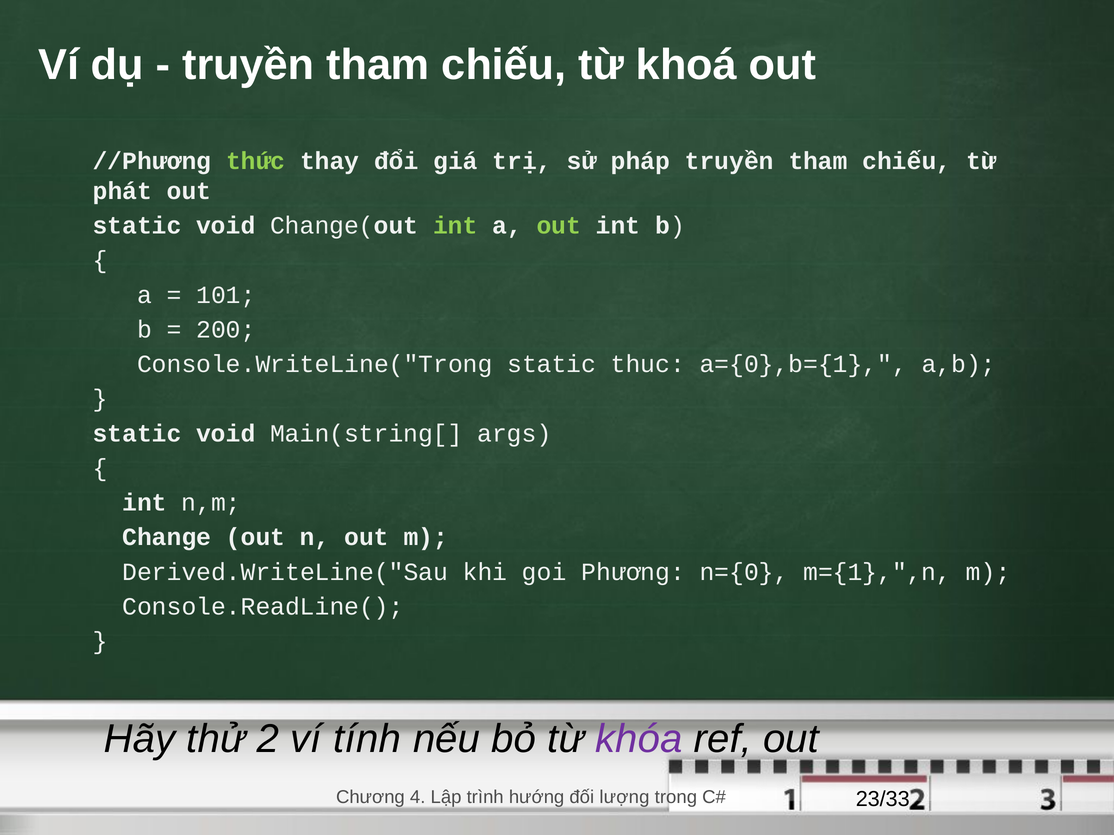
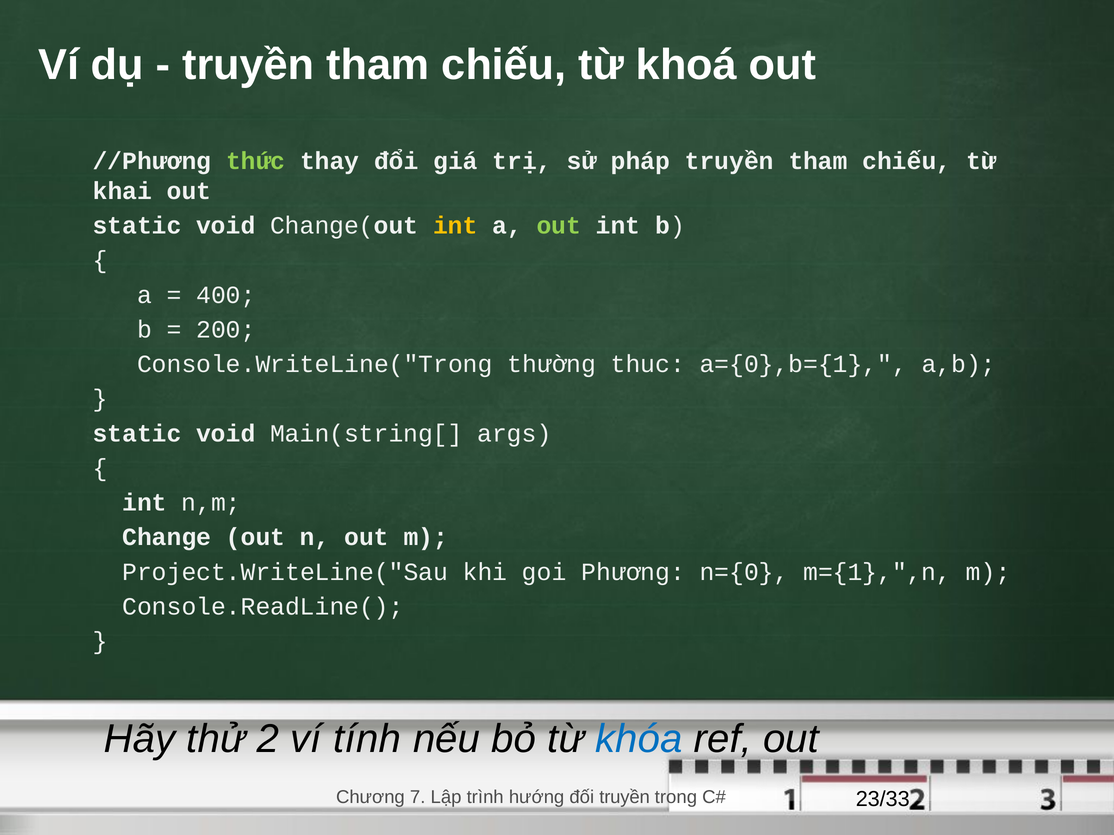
phát: phát -> khai
int at (455, 226) colour: light green -> yellow
101: 101 -> 400
Console.WriteLine("Trong static: static -> thường
Derived.WriteLine("Sau: Derived.WriteLine("Sau -> Project.WriteLine("Sau
khóa colour: purple -> blue
4: 4 -> 7
đối lượng: lượng -> truyền
